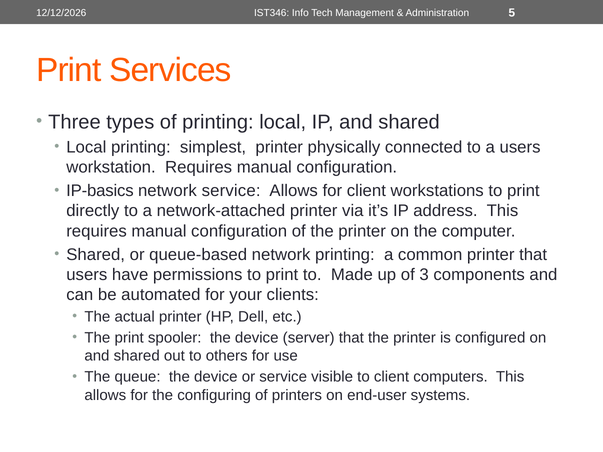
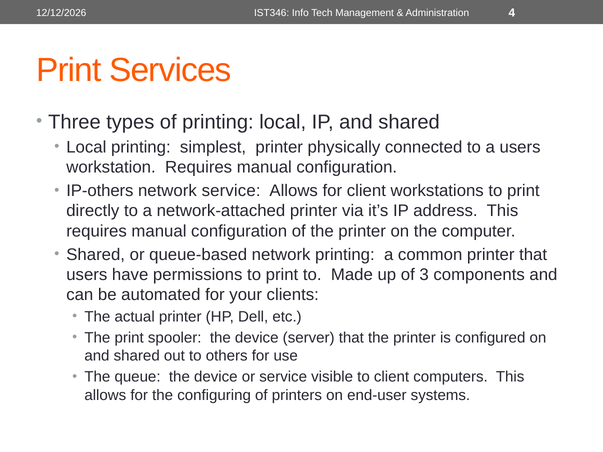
5: 5 -> 4
IP-basics: IP-basics -> IP-others
